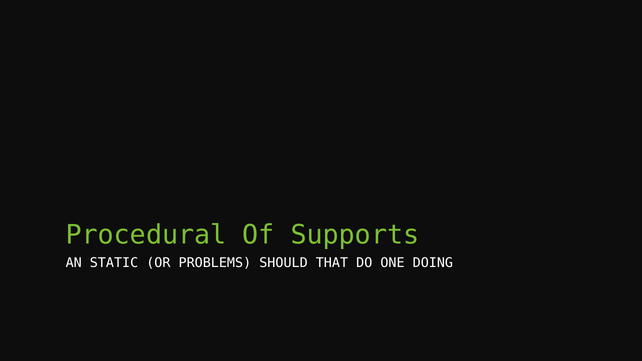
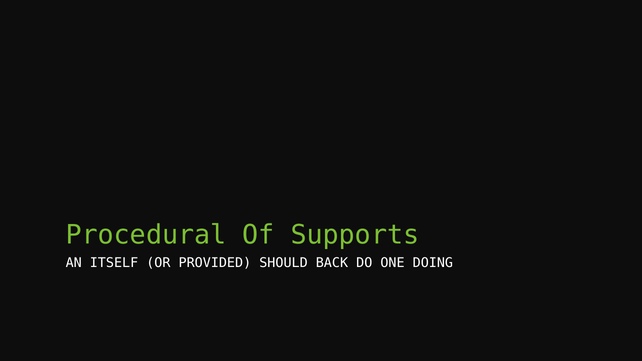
STATIC: STATIC -> ITSELF
PROBLEMS: PROBLEMS -> PROVIDED
THAT: THAT -> BACK
